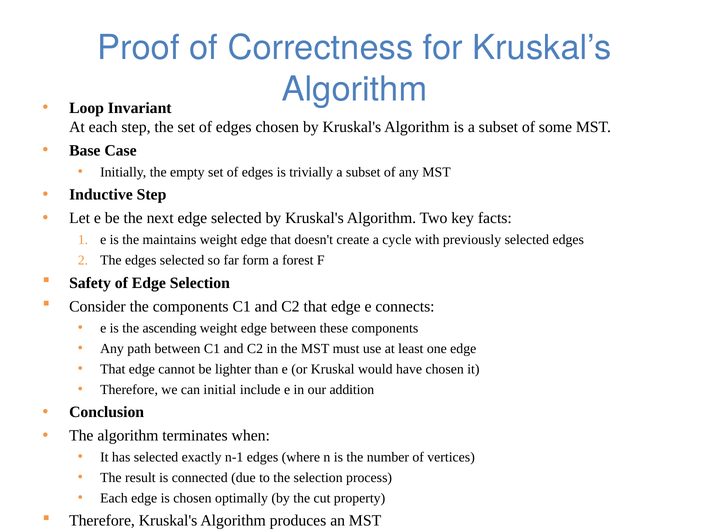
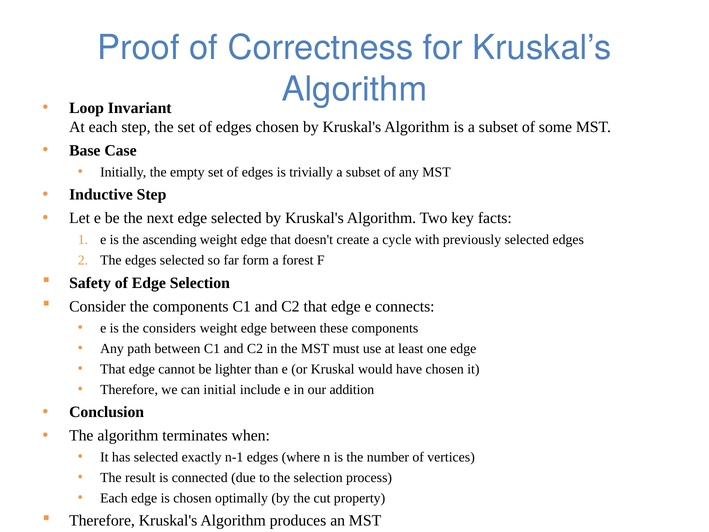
maintains: maintains -> ascending
ascending: ascending -> considers
